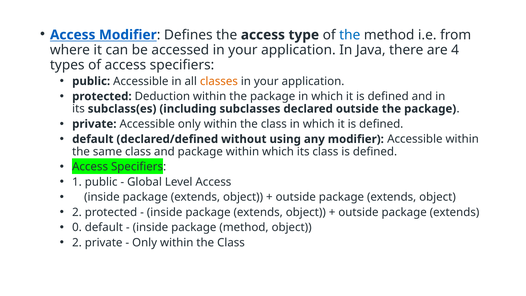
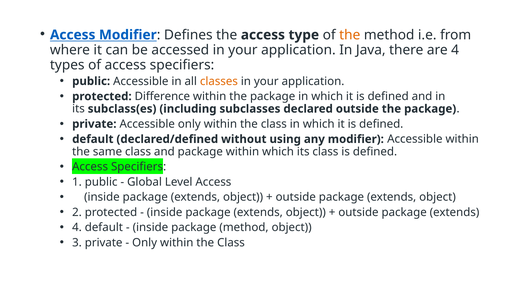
the at (350, 35) colour: blue -> orange
Deduction: Deduction -> Difference
0 at (77, 227): 0 -> 4
2 at (77, 242): 2 -> 3
